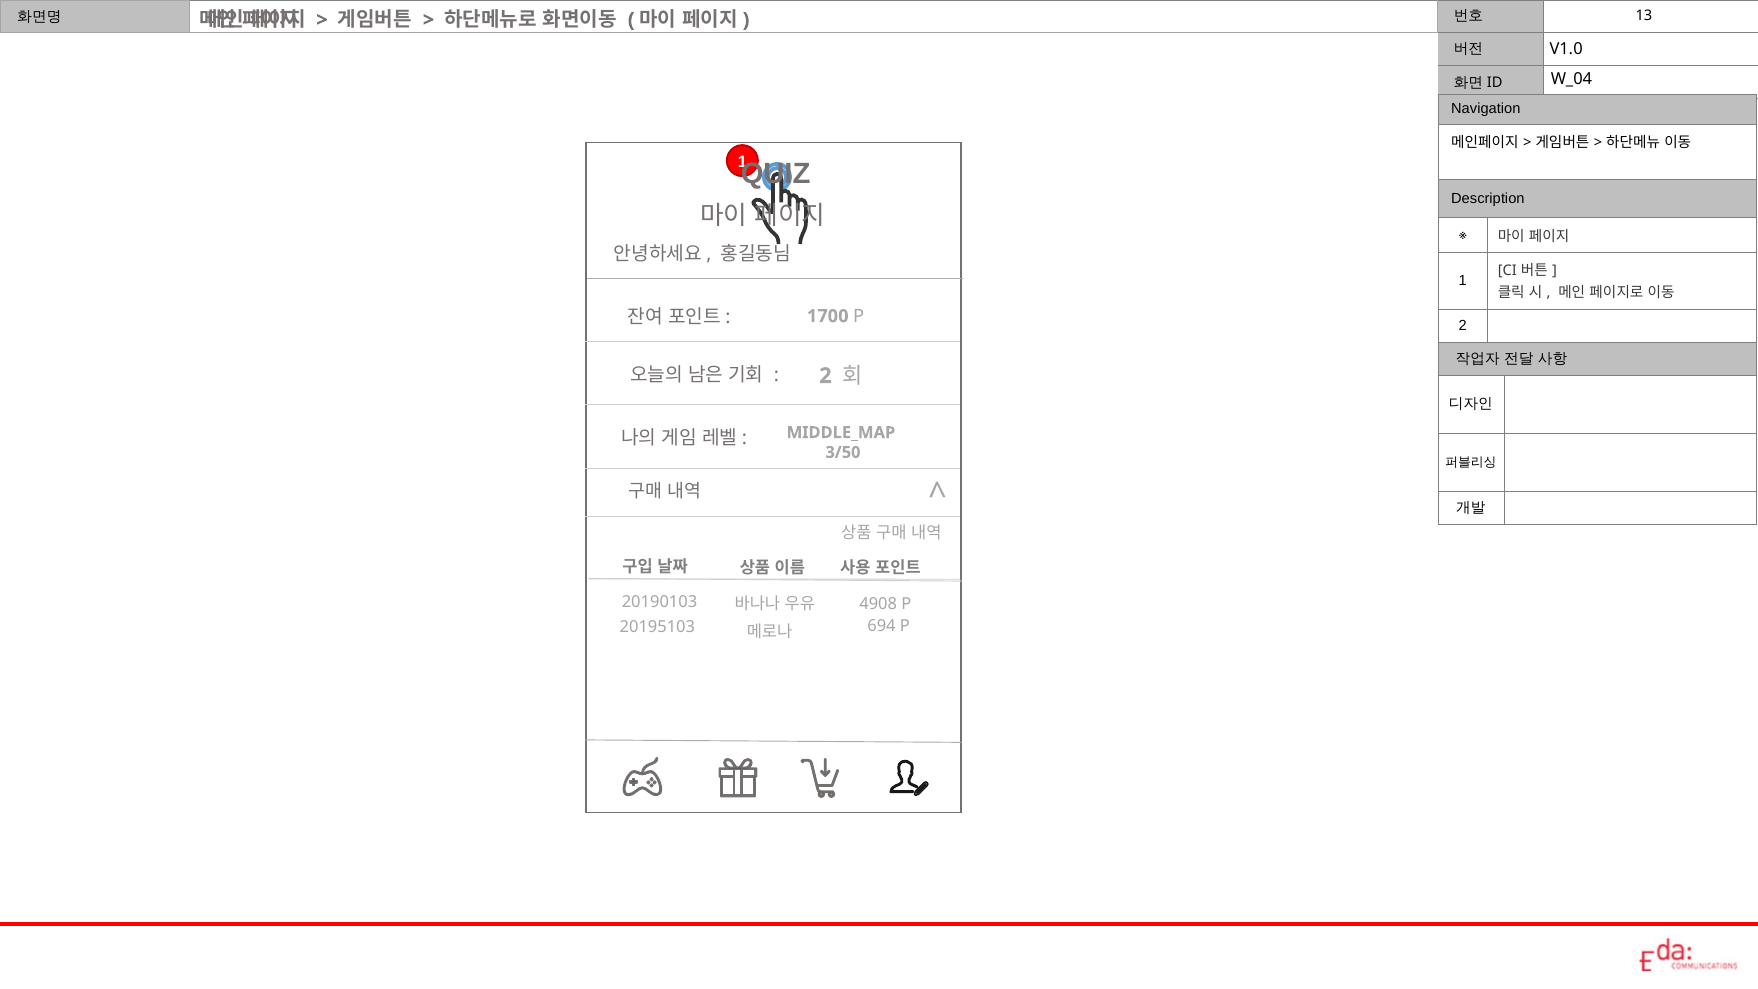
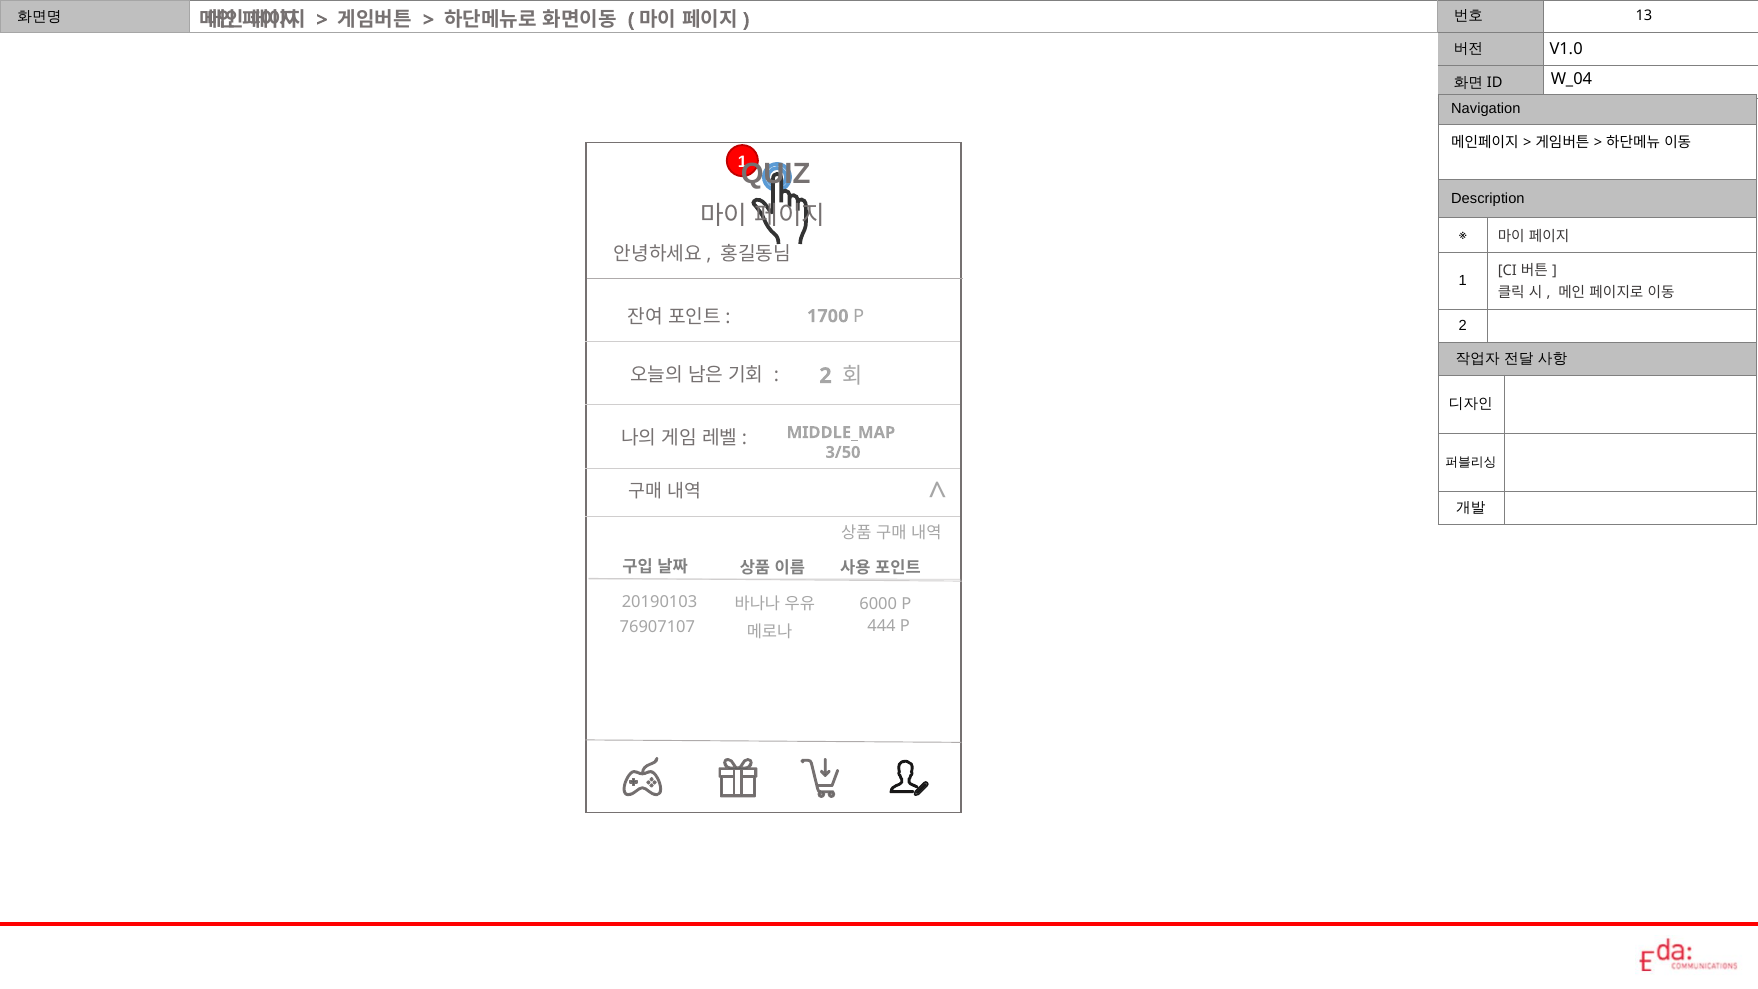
4908: 4908 -> 6000
20195103: 20195103 -> 76907107
694: 694 -> 444
